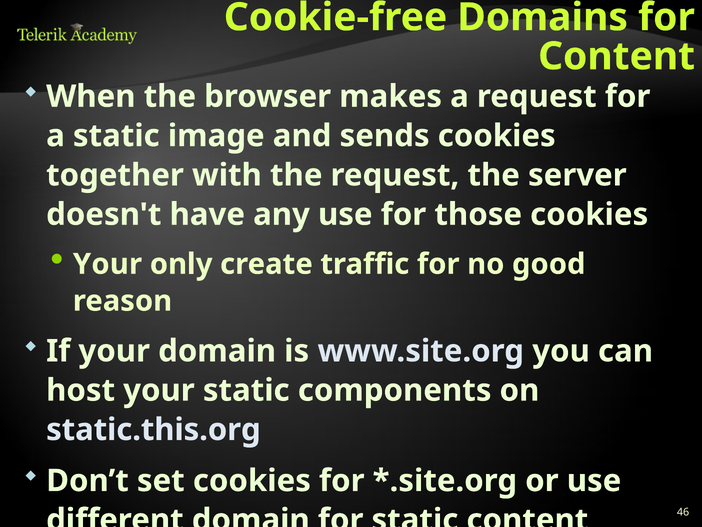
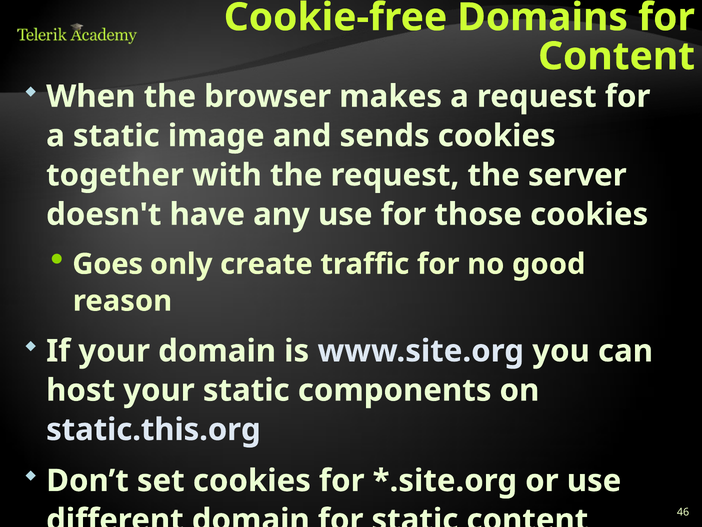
Your at (107, 264): Your -> Goes
